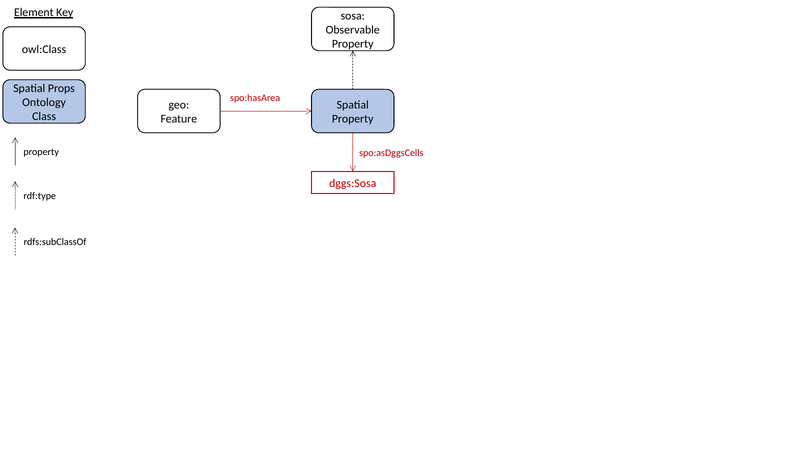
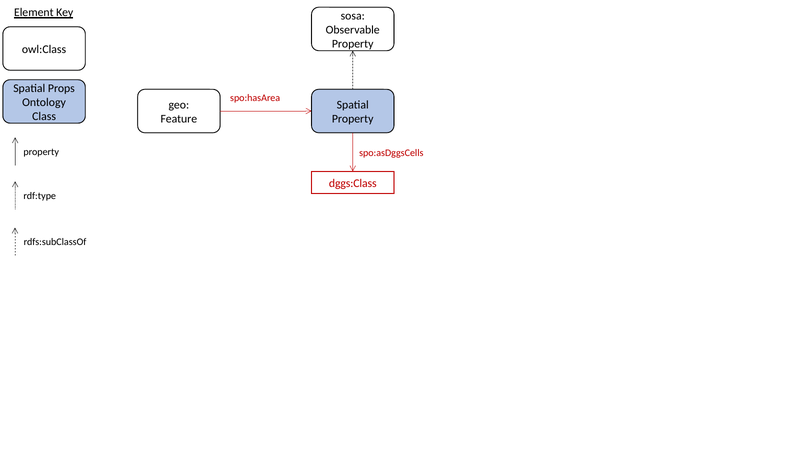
dggs:Sosa: dggs:Sosa -> dggs:Class
